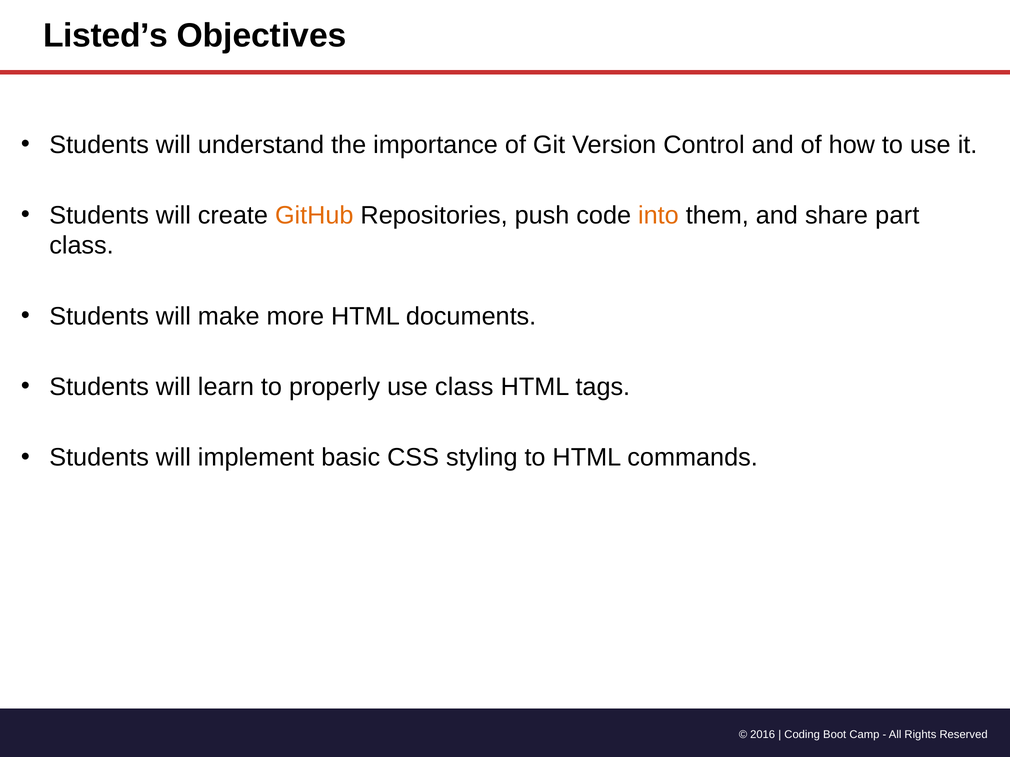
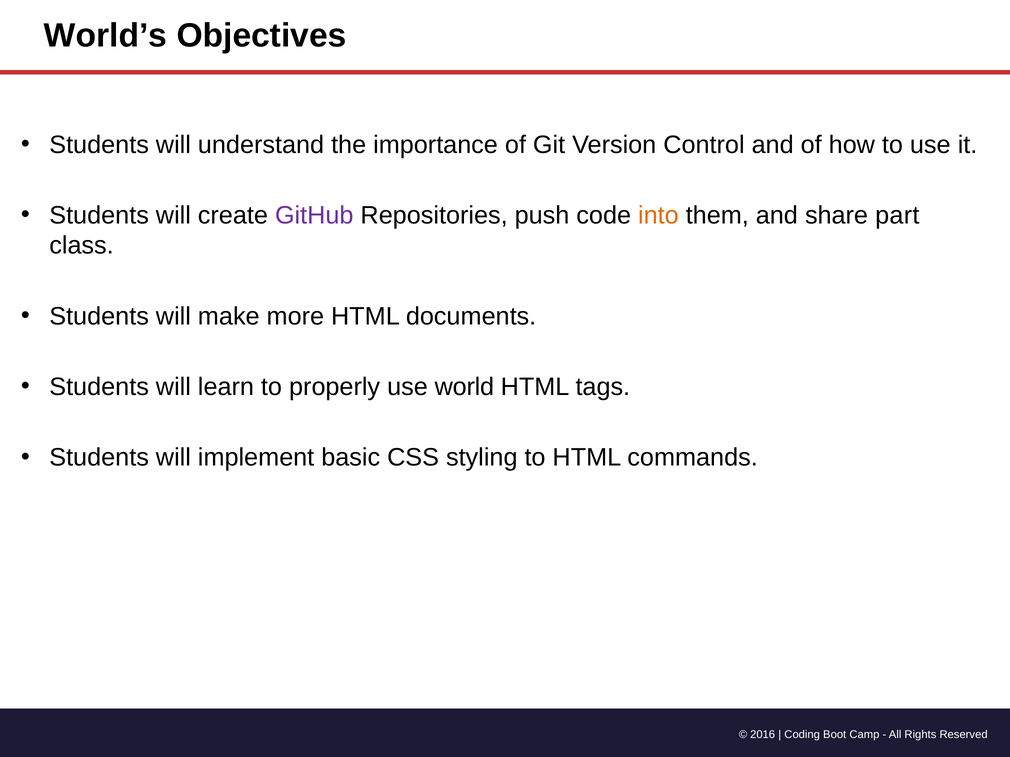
Listed’s: Listed’s -> World’s
GitHub colour: orange -> purple
use class: class -> world
